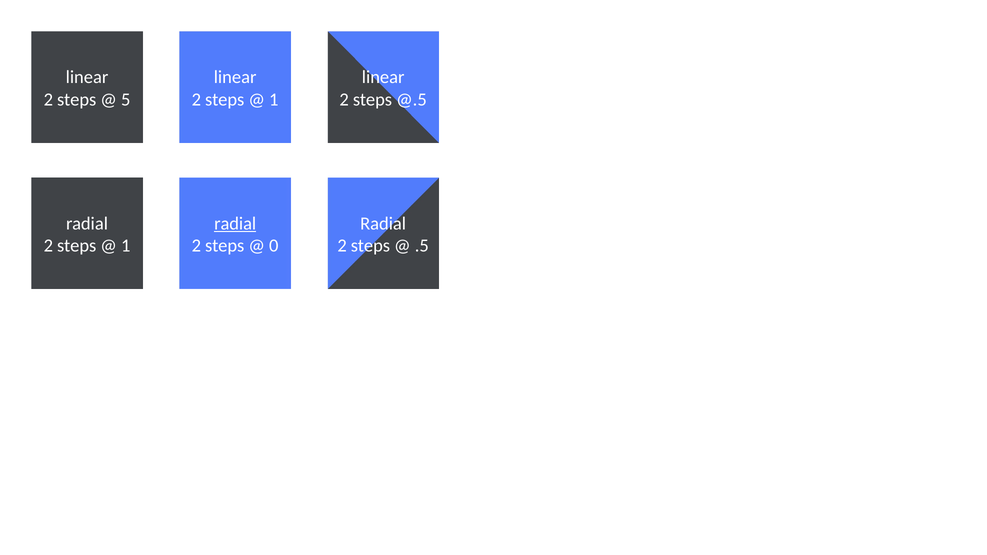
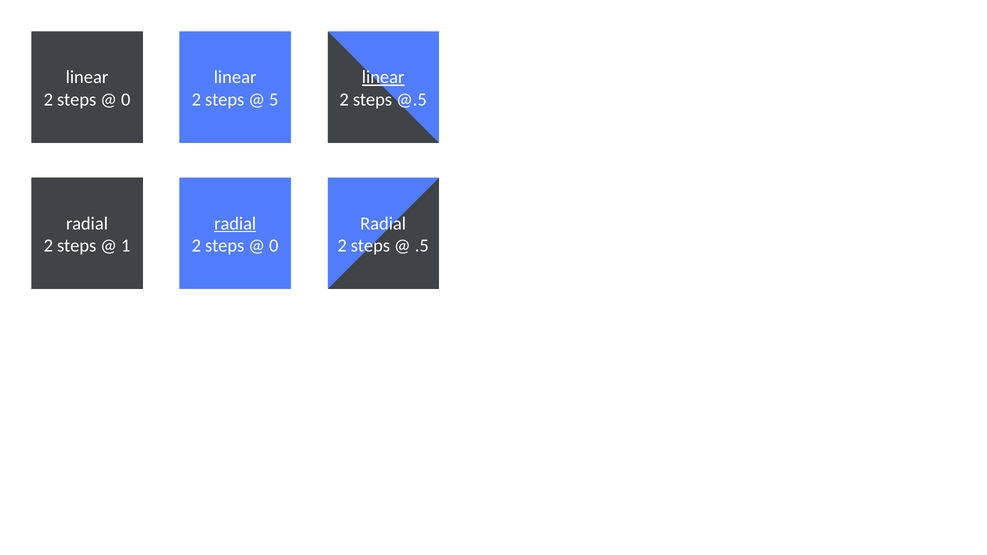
linear at (383, 77) underline: none -> present
5 at (126, 99): 5 -> 0
1 at (274, 99): 1 -> 5
